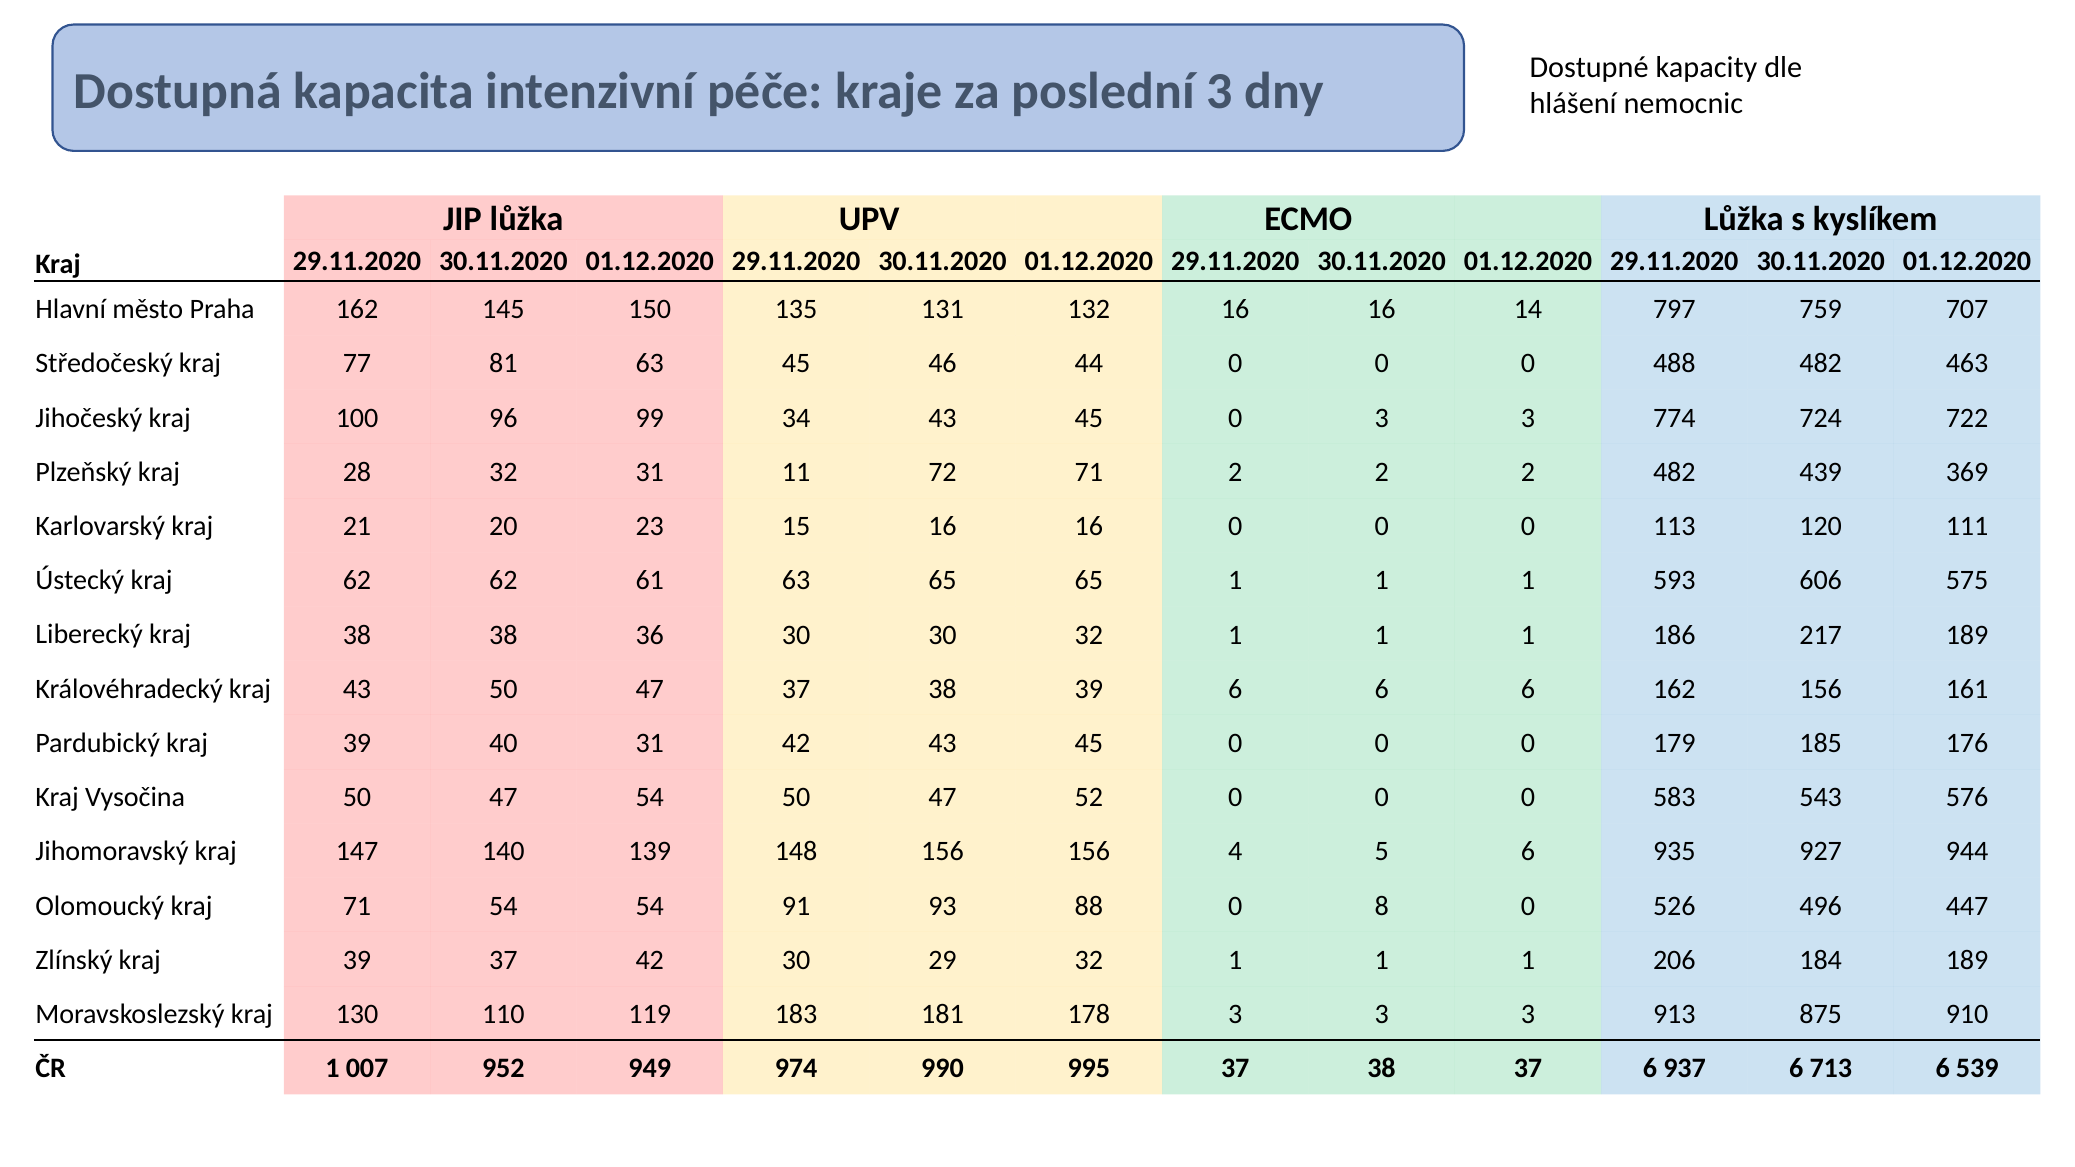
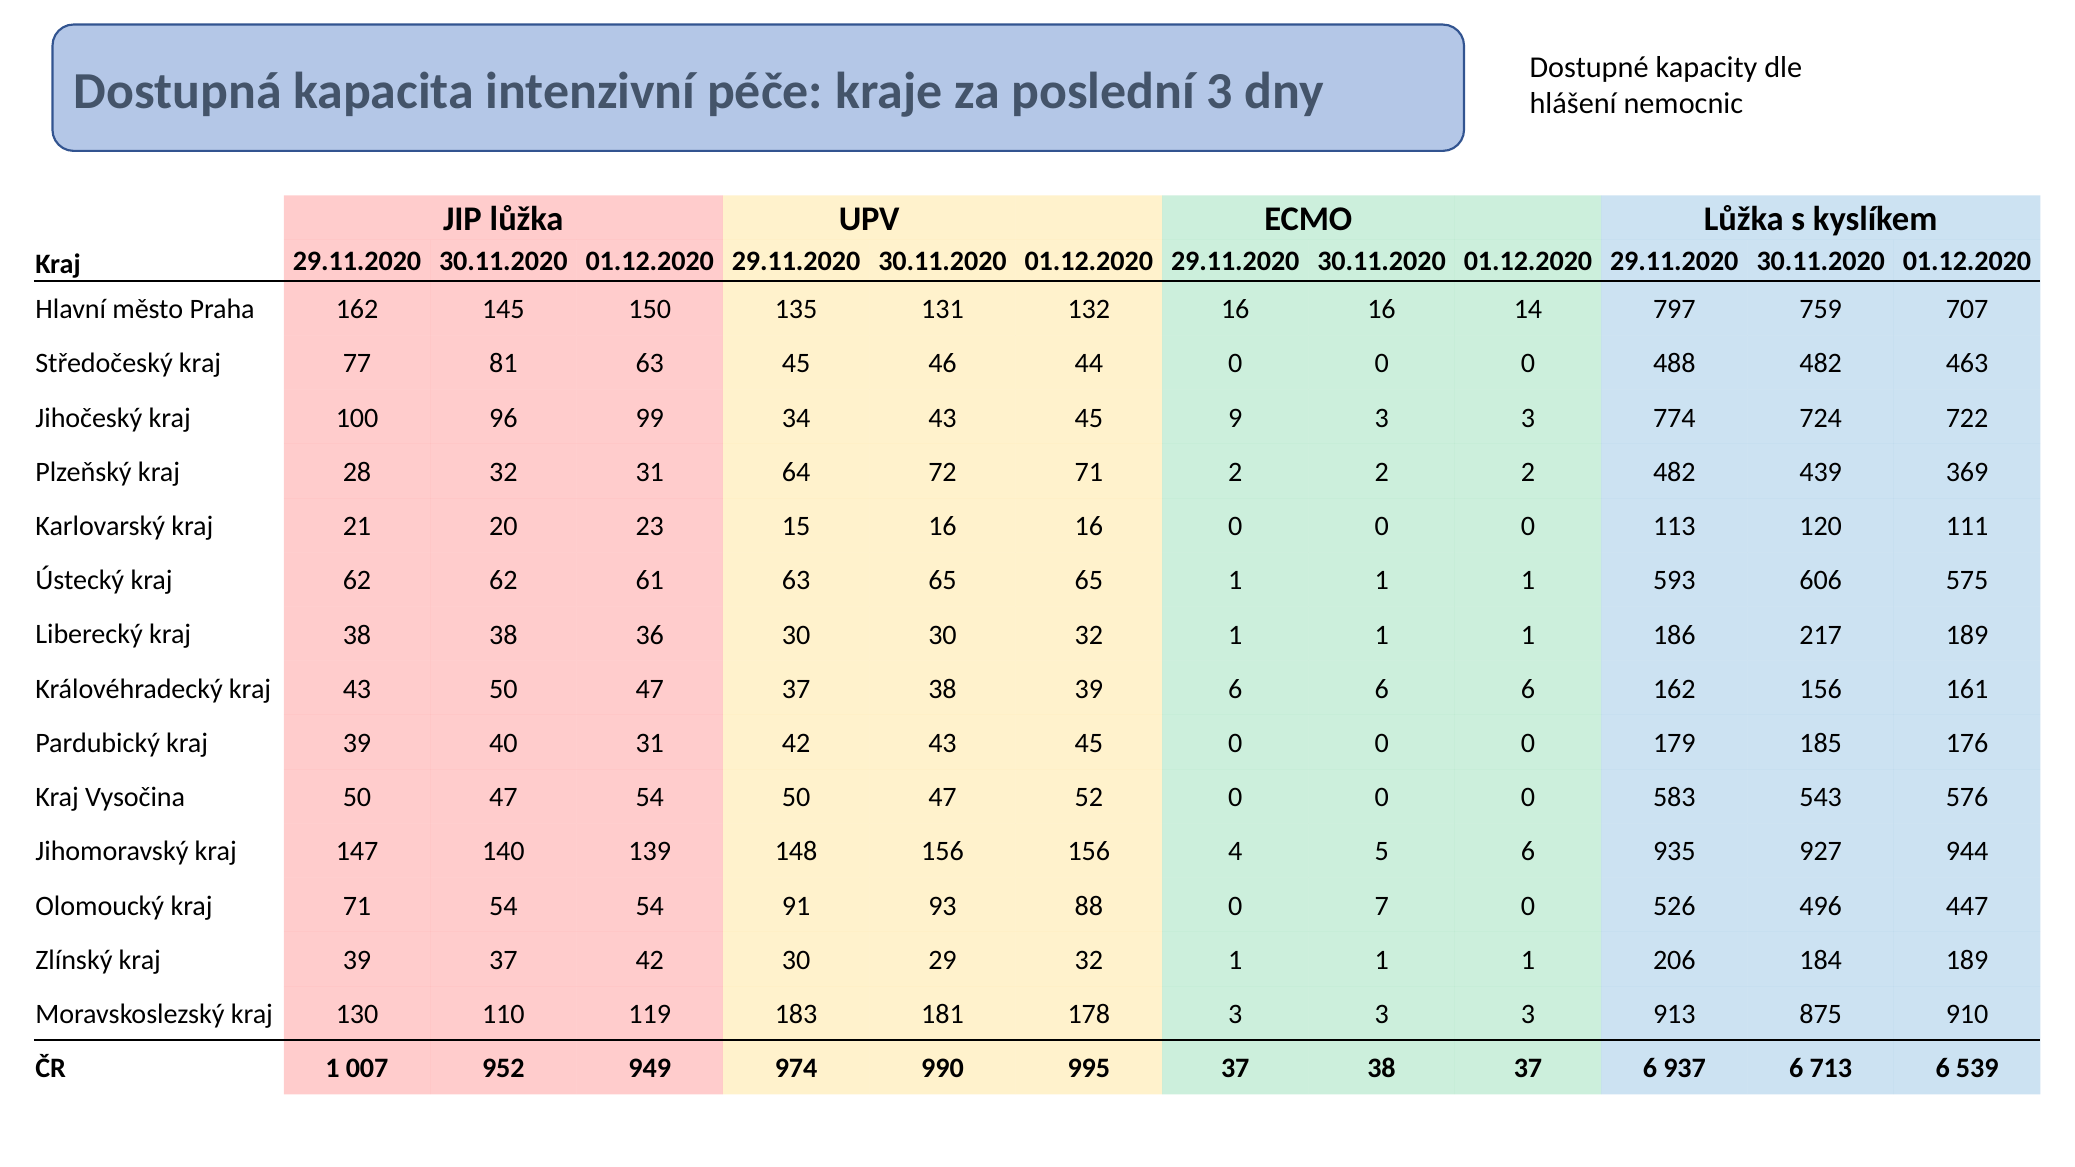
34 43 45 0: 0 -> 9
11: 11 -> 64
8: 8 -> 7
